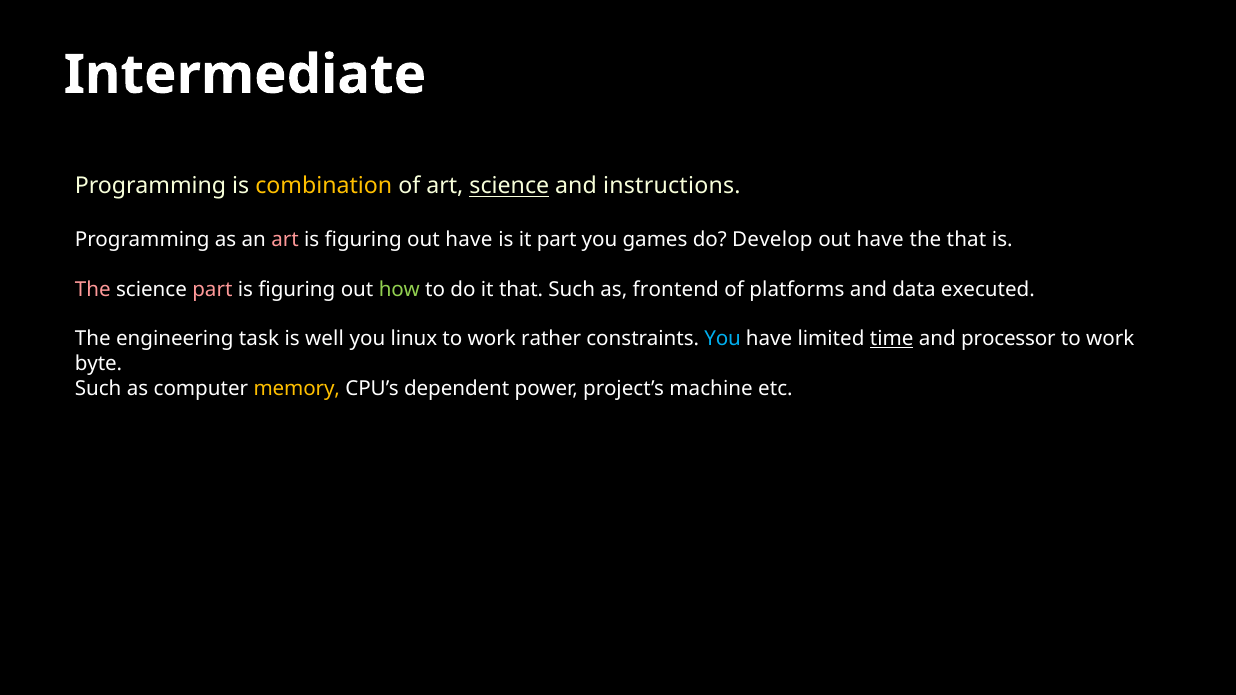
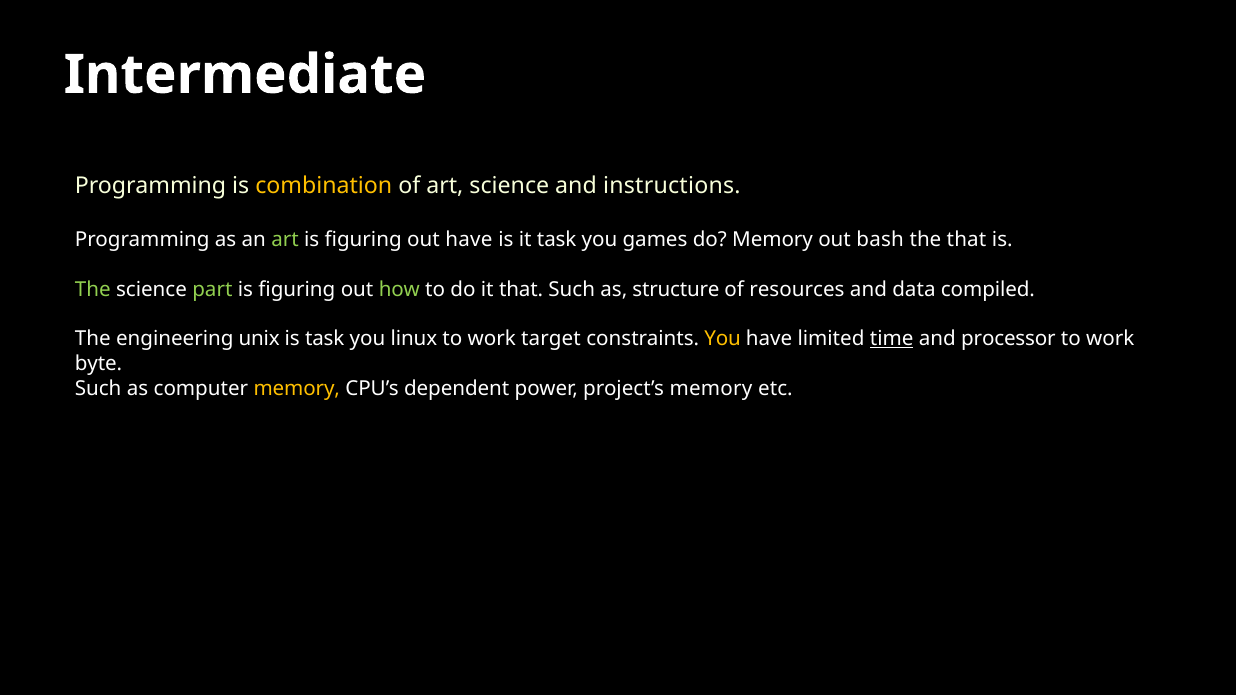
science at (509, 186) underline: present -> none
art at (285, 240) colour: pink -> light green
it part: part -> task
do Develop: Develop -> Memory
have at (880, 240): have -> bash
The at (93, 290) colour: pink -> light green
part at (212, 290) colour: pink -> light green
frontend: frontend -> structure
platforms: platforms -> resources
executed: executed -> compiled
task: task -> unix
is well: well -> task
rather: rather -> target
You at (723, 339) colour: light blue -> yellow
project’s machine: machine -> memory
